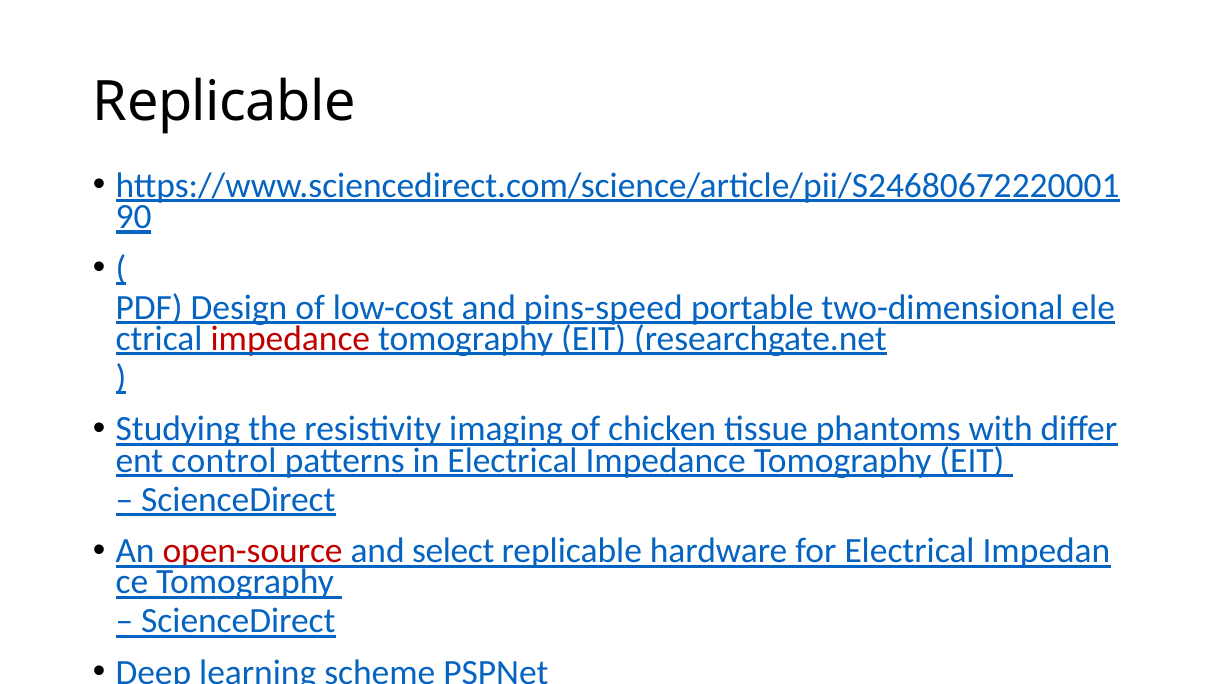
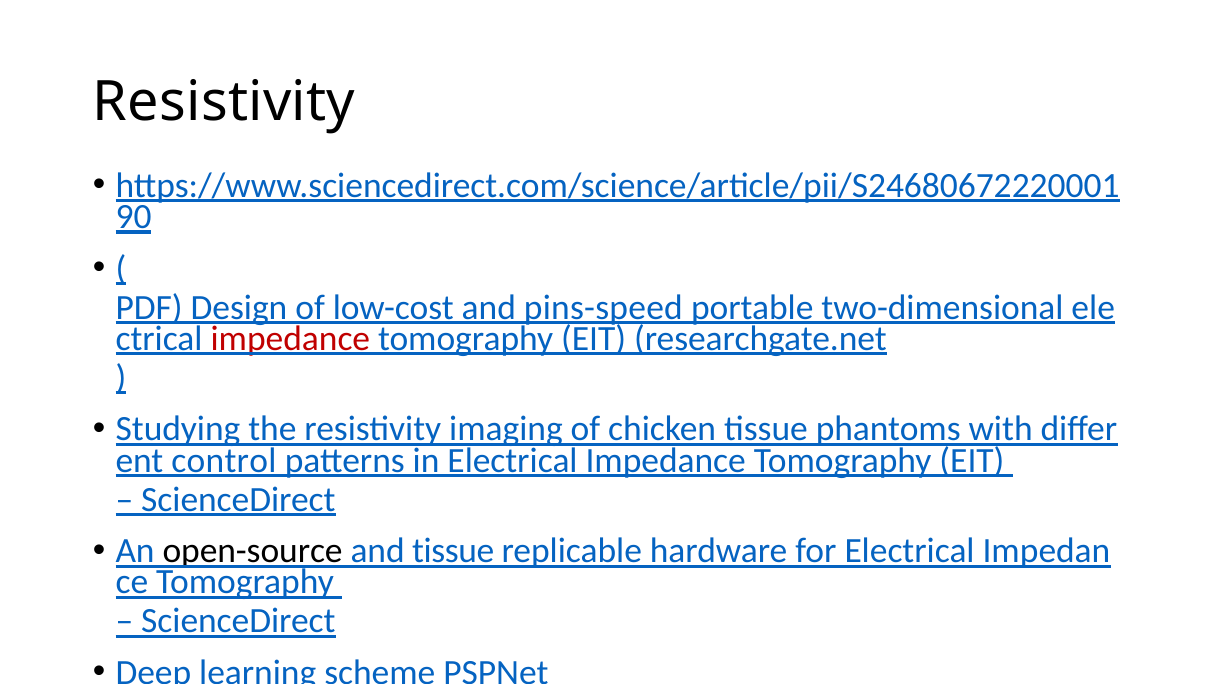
Replicable at (224, 102): Replicable -> Resistivity
open-source colour: red -> black
and select: select -> tissue
